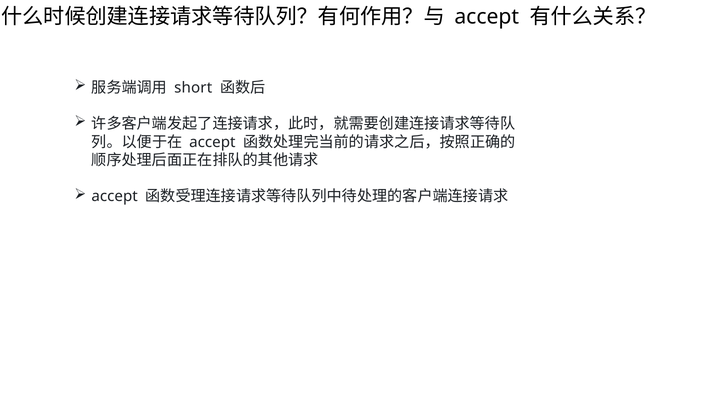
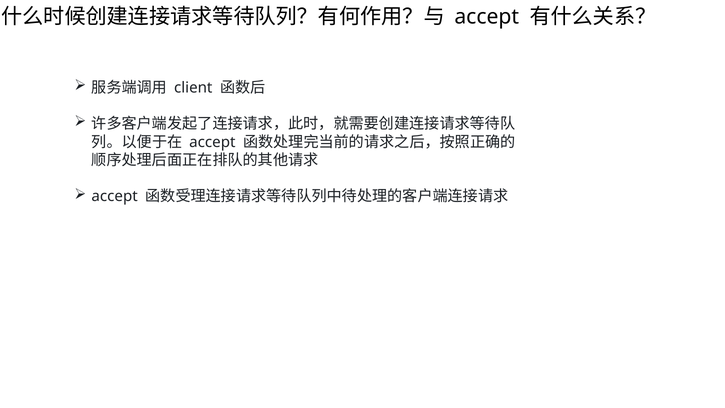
short: short -> client
